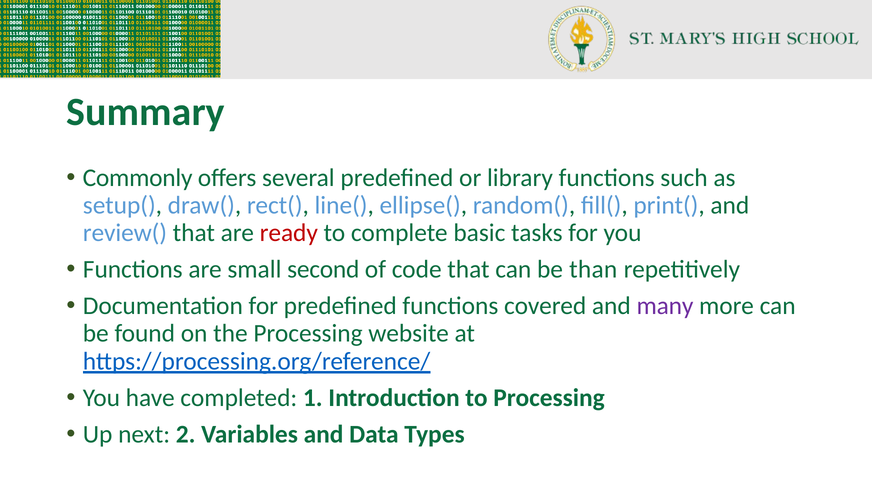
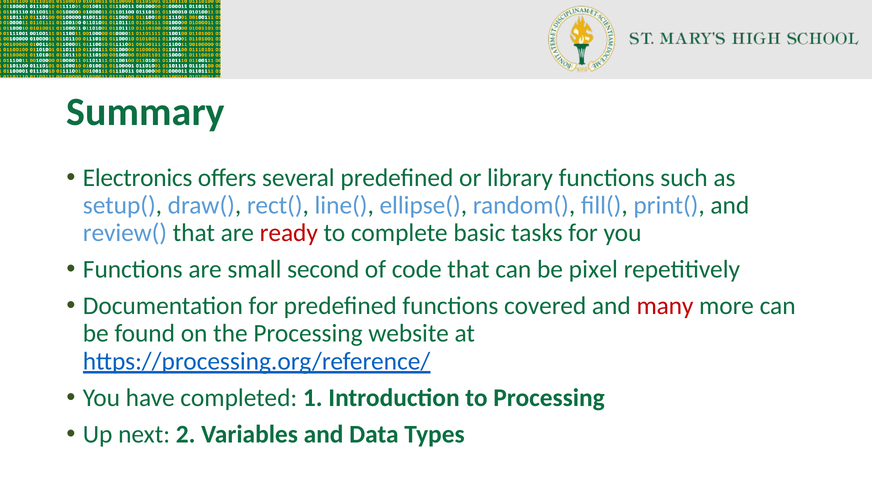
Commonly: Commonly -> Electronics
than: than -> pixel
many colour: purple -> red
